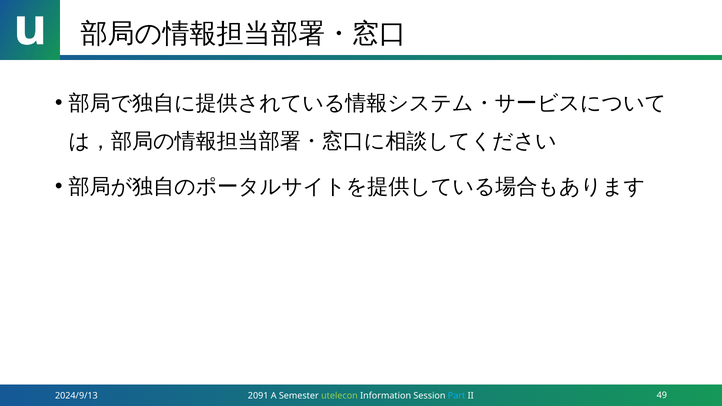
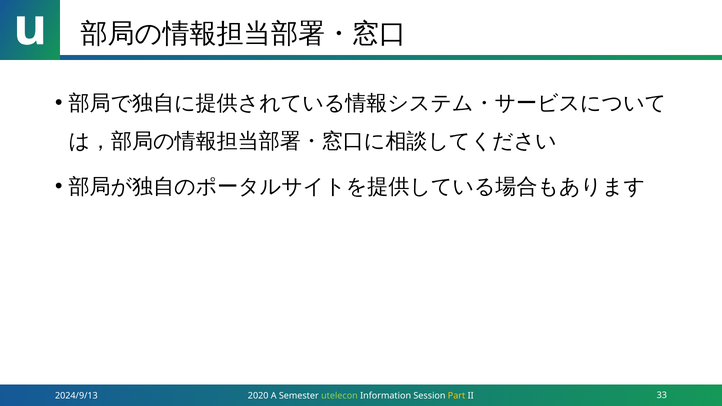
2091: 2091 -> 2020
Part colour: light blue -> yellow
49: 49 -> 33
